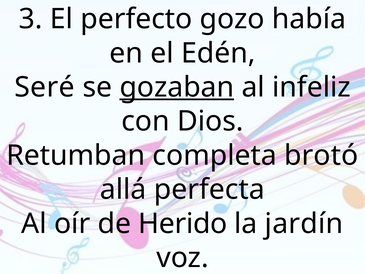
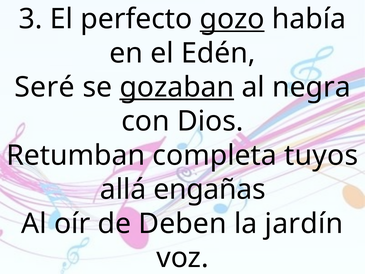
gozo underline: none -> present
infeliz: infeliz -> negra
brotó: brotó -> tuyos
perfecta: perfecta -> engañas
Herido: Herido -> Deben
